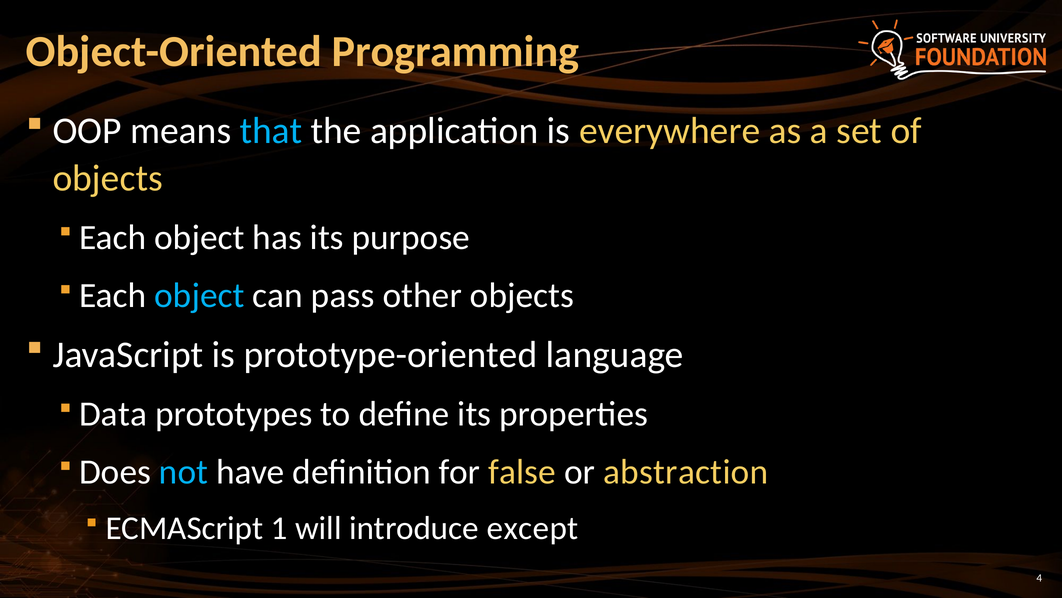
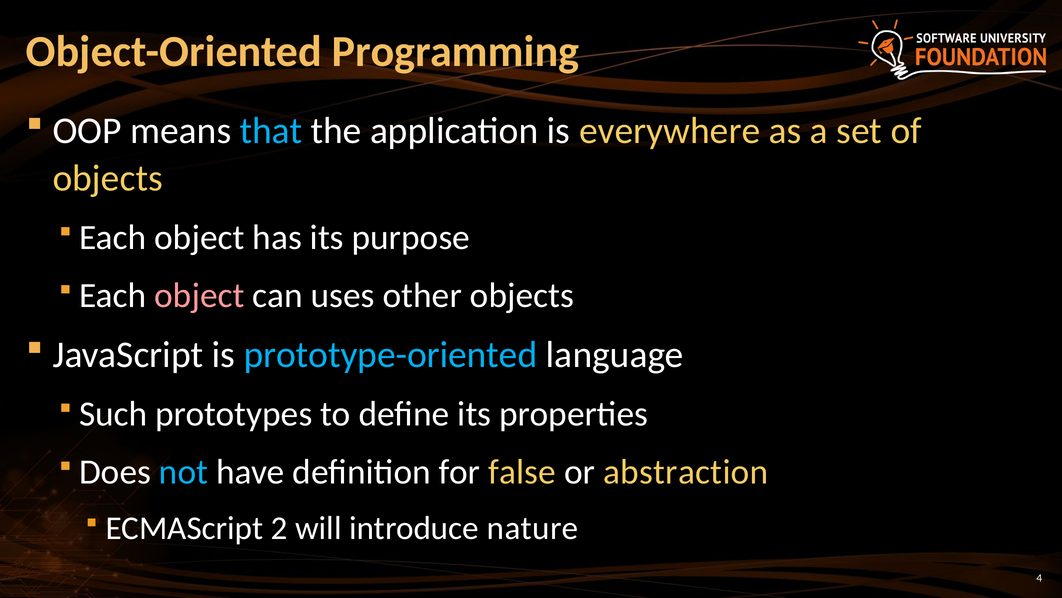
object at (199, 295) colour: light blue -> pink
pass: pass -> uses
prototype-oriented colour: white -> light blue
Data: Data -> Such
1: 1 -> 2
except: except -> nature
